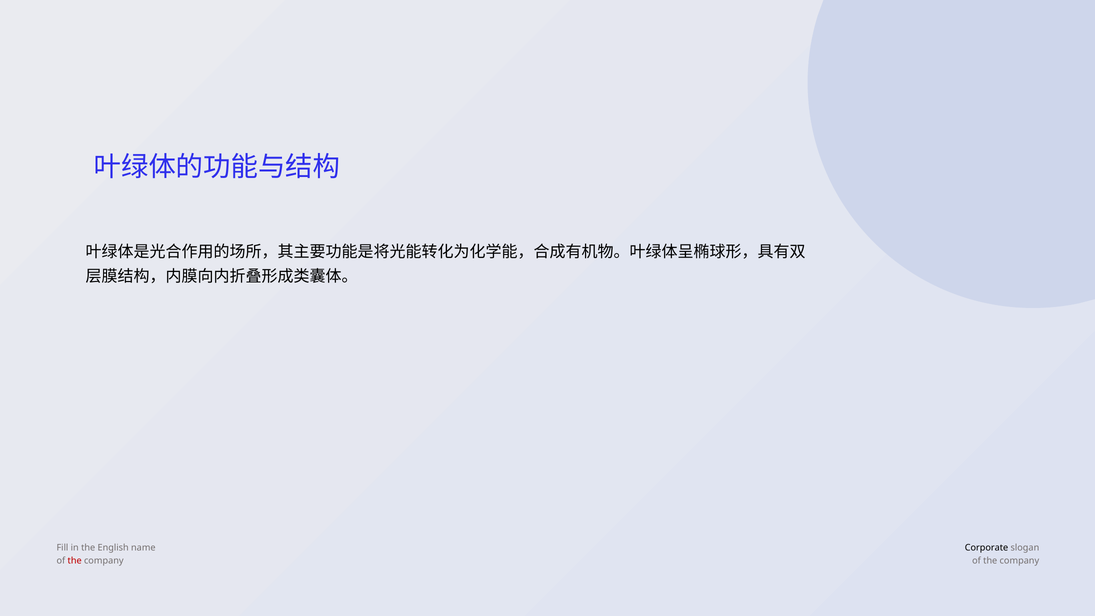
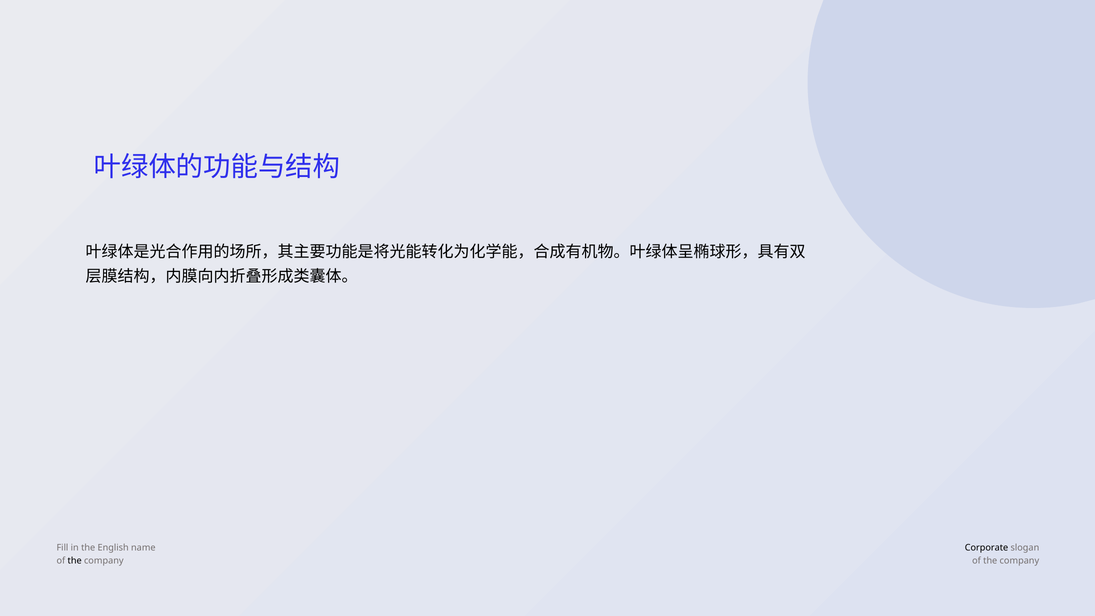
the at (75, 561) colour: red -> black
